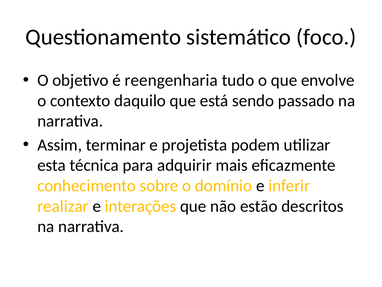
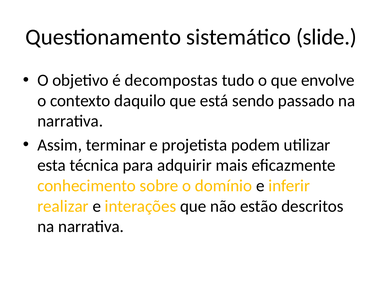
foco: foco -> slide
reengenharia: reengenharia -> decompostas
